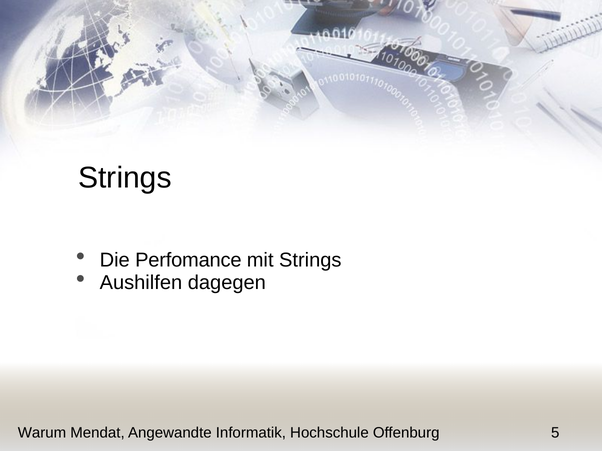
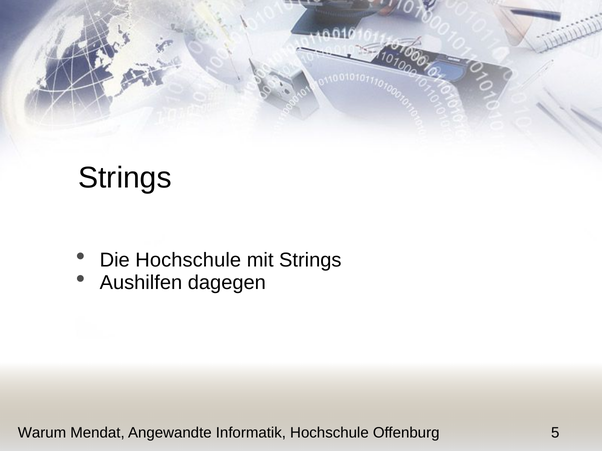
Die Perfomance: Perfomance -> Hochschule
